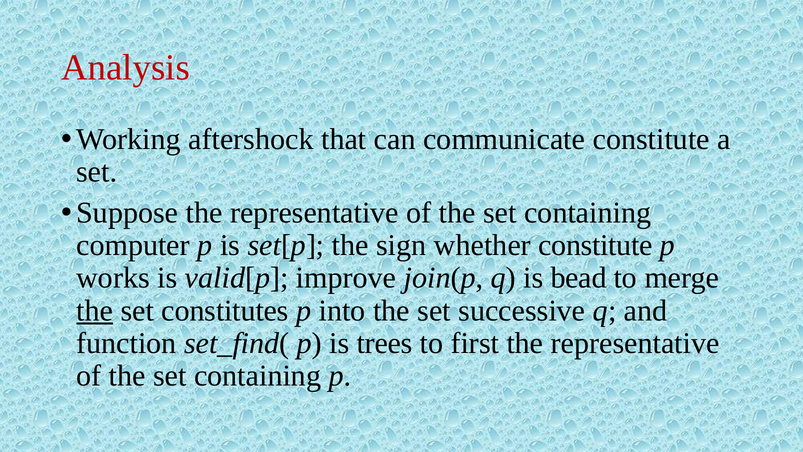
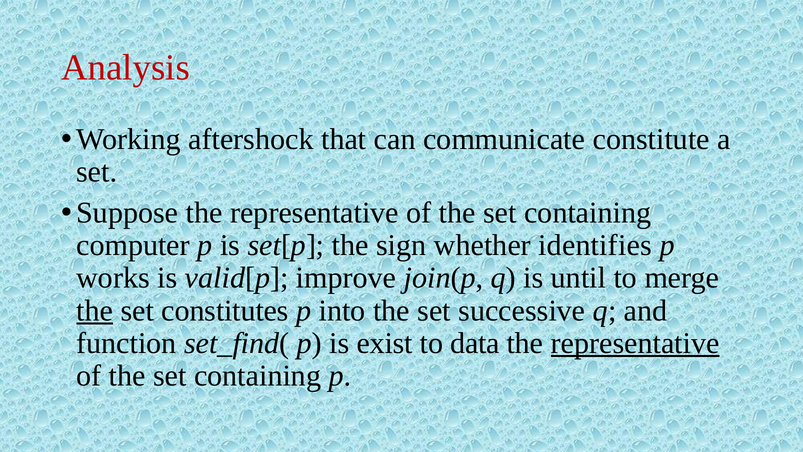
whether constitute: constitute -> identifies
bead: bead -> until
trees: trees -> exist
first: first -> data
representative at (635, 343) underline: none -> present
